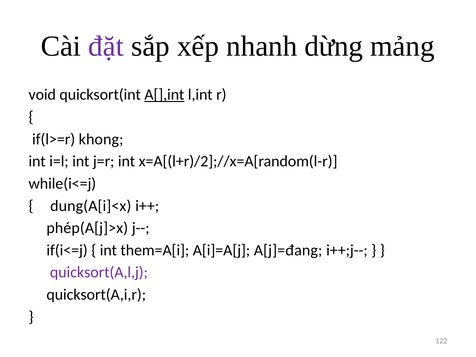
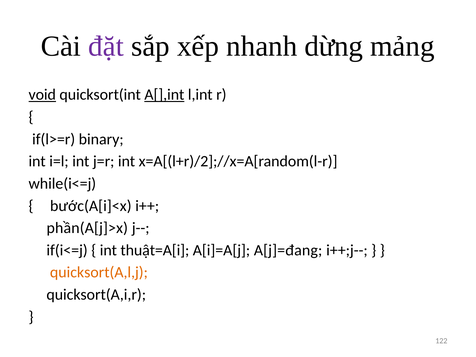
void underline: none -> present
khong: khong -> binary
dung(A[i]<x: dung(A[i]<x -> bước(A[i]<x
phép(A[j]>x: phép(A[j]>x -> phần(A[j]>x
them=A[i: them=A[i -> thuật=A[i
quicksort(A,l,j colour: purple -> orange
